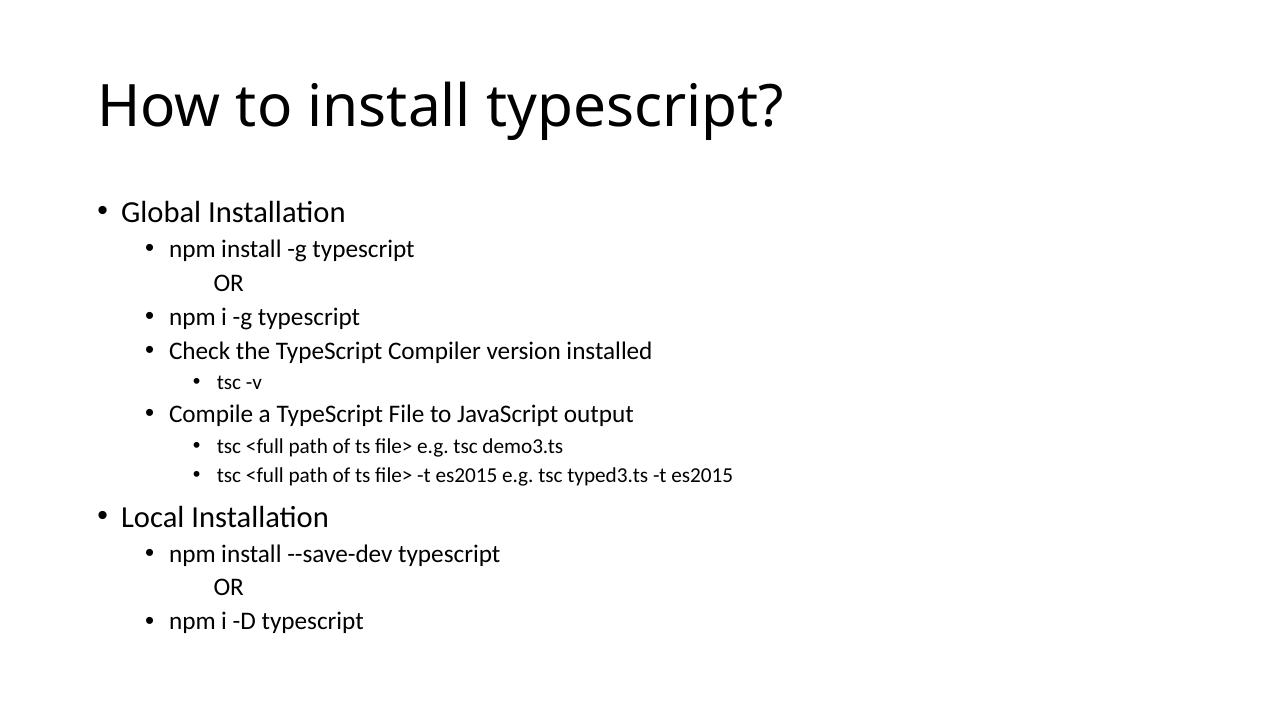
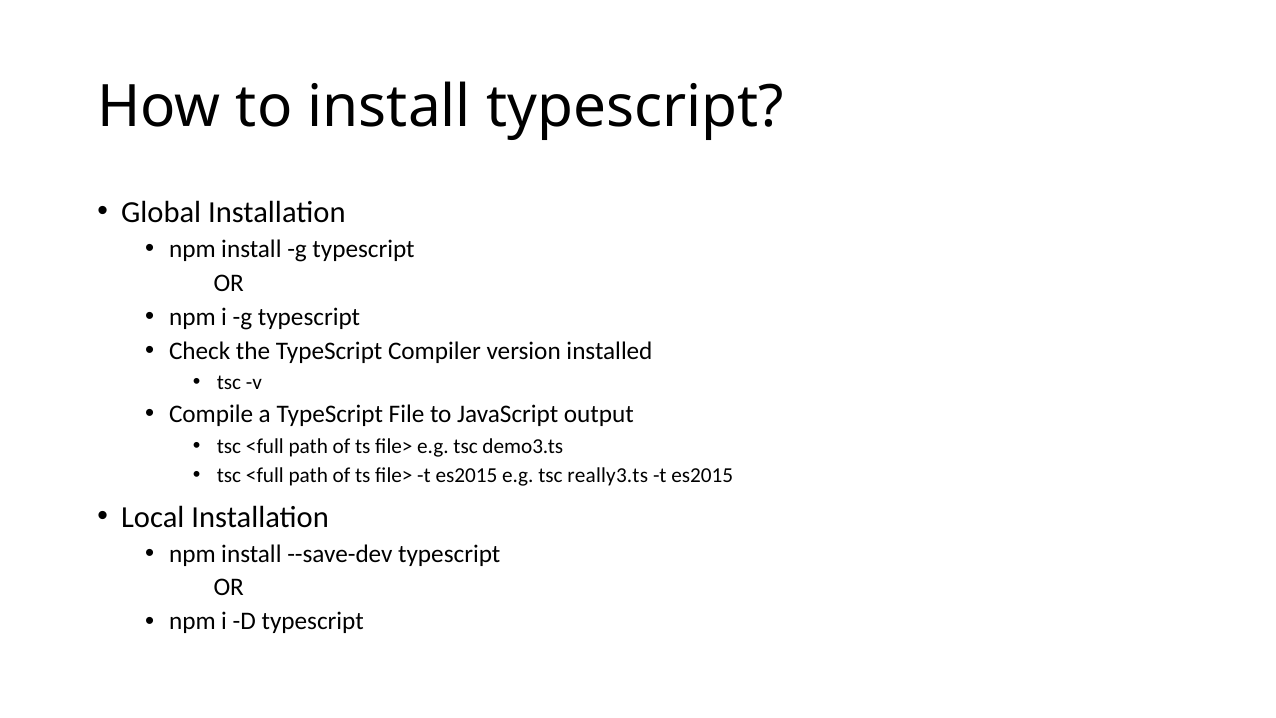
typed3.ts: typed3.ts -> really3.ts
